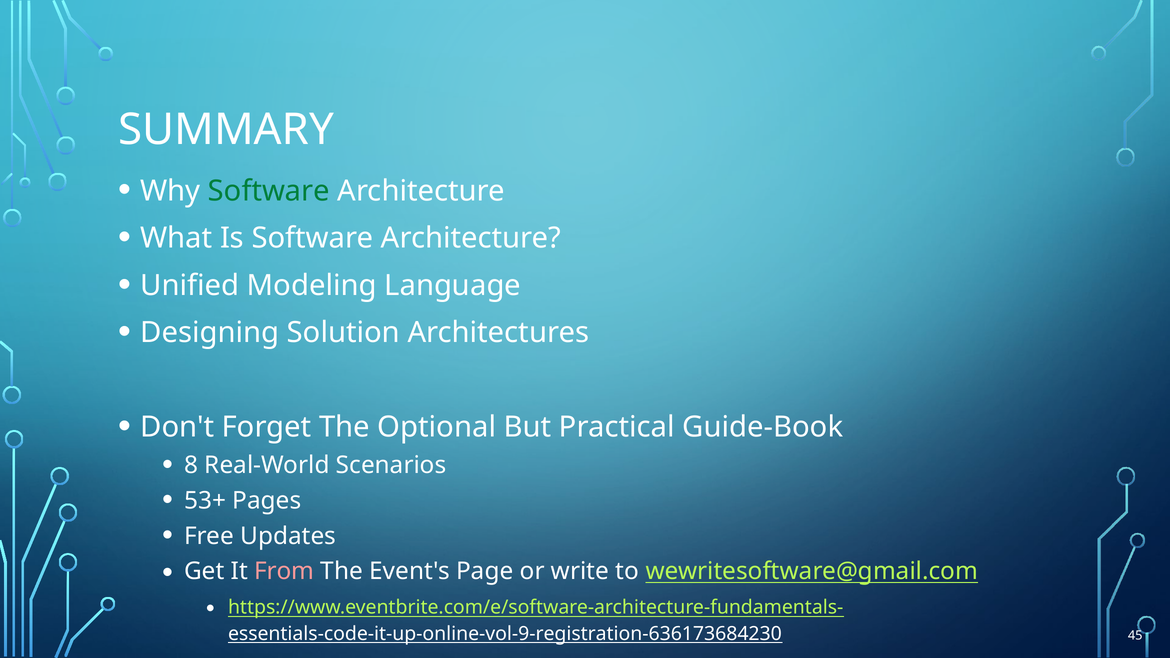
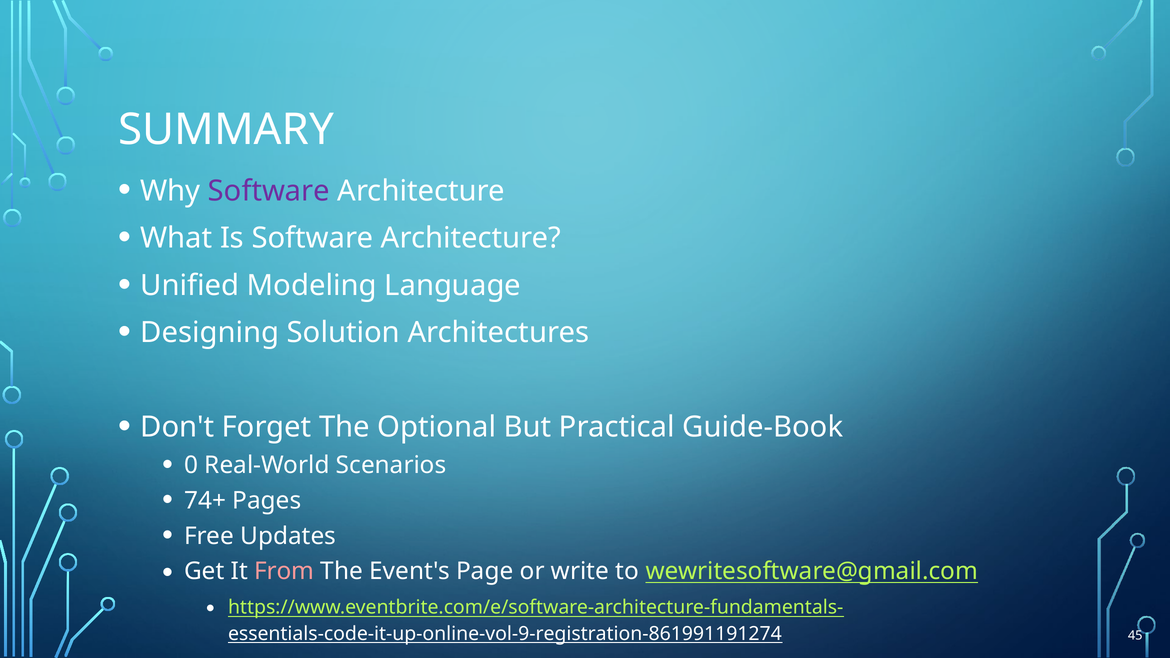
Software at (269, 191) colour: green -> purple
8: 8 -> 0
53+: 53+ -> 74+
essentials-code-it-up-online-vol-9-registration-636173684230: essentials-code-it-up-online-vol-9-registration-636173684230 -> essentials-code-it-up-online-vol-9-registration-861991191274
